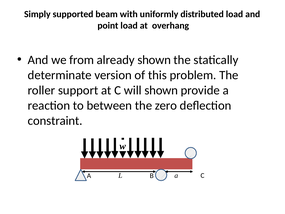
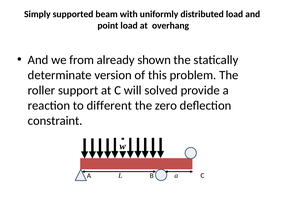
will shown: shown -> solved
between: between -> different
